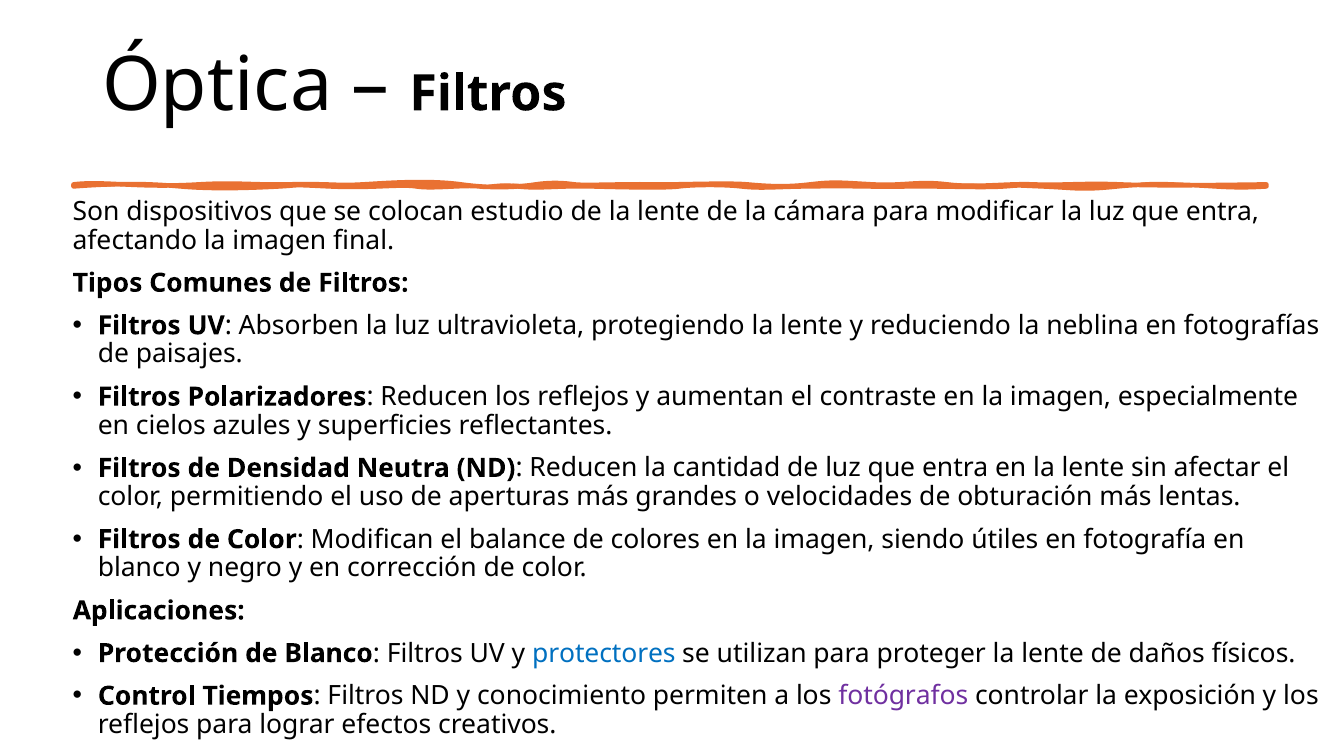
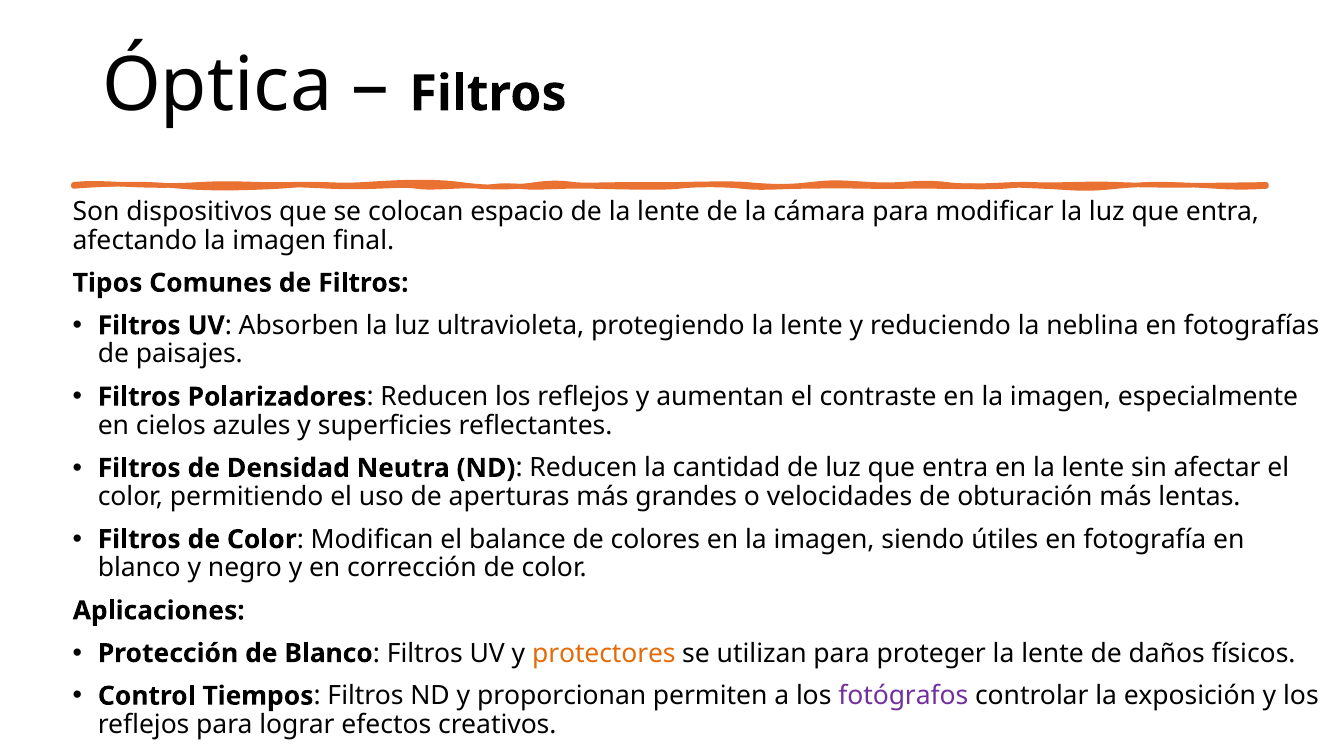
estudio: estudio -> espacio
protectores colour: blue -> orange
conocimiento: conocimiento -> proporcionan
